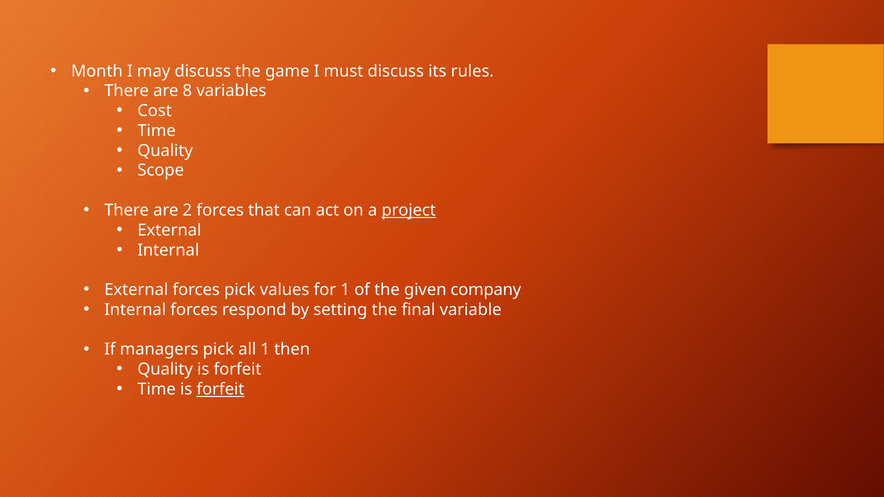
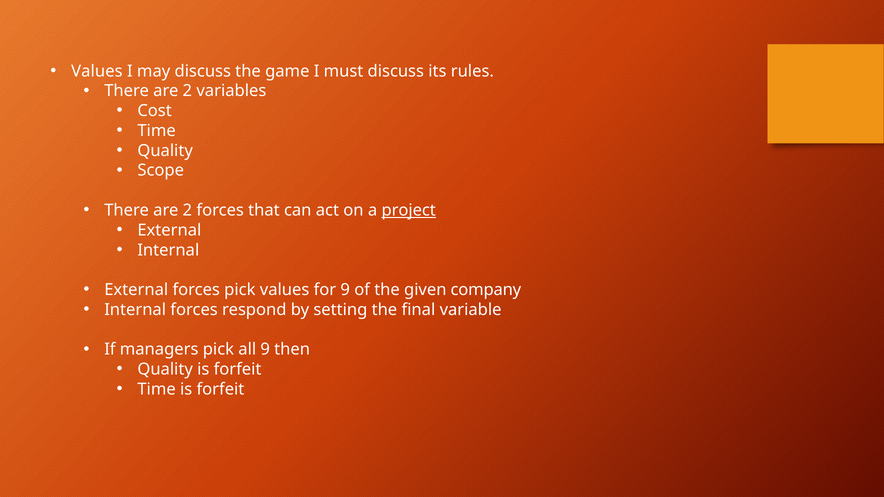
Month at (97, 71): Month -> Values
8 at (187, 91): 8 -> 2
for 1: 1 -> 9
all 1: 1 -> 9
forfeit at (220, 389) underline: present -> none
